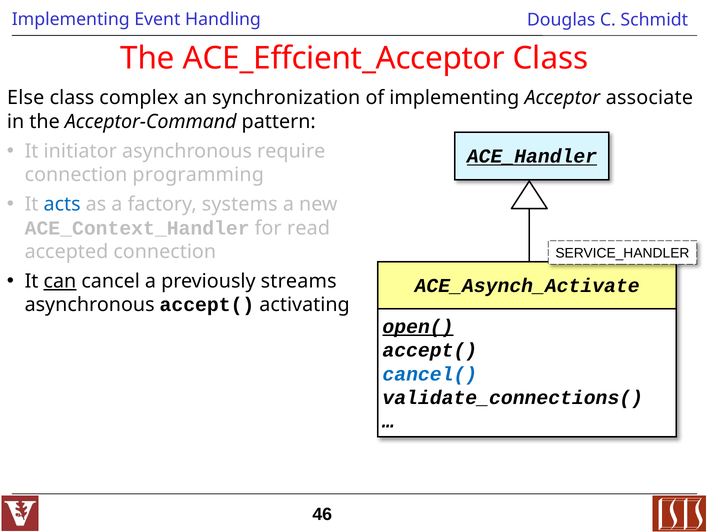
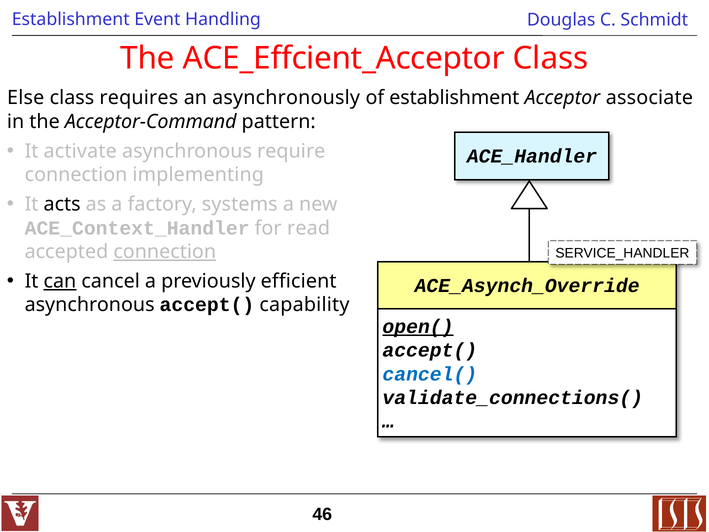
Implementing at (71, 19): Implementing -> Establishment
complex: complex -> requires
synchronization: synchronization -> asynchronously
of implementing: implementing -> establishment
initiator: initiator -> activate
ACE_Handler underline: present -> none
programming: programming -> implementing
acts colour: blue -> black
connection at (165, 252) underline: none -> present
streams: streams -> efficient
ACE_Asynch_Activate: ACE_Asynch_Activate -> ACE_Asynch_Override
activating: activating -> capability
